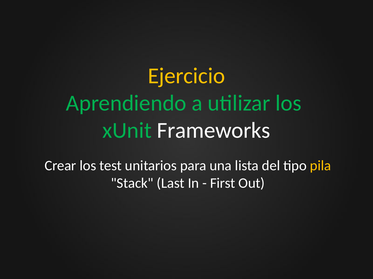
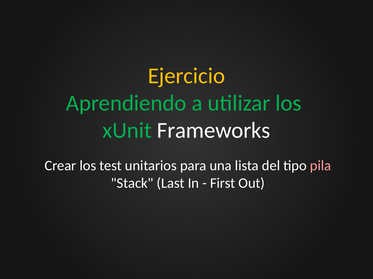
pila colour: yellow -> pink
